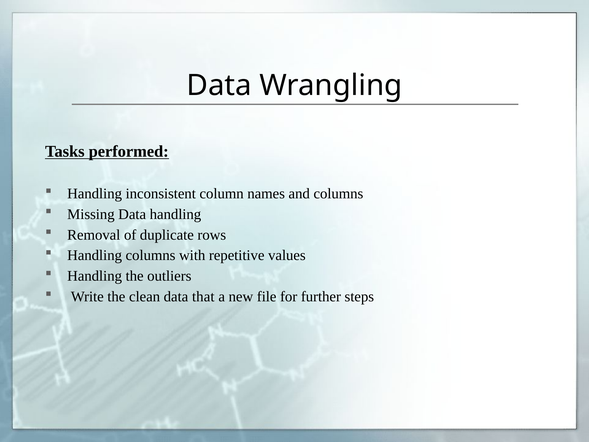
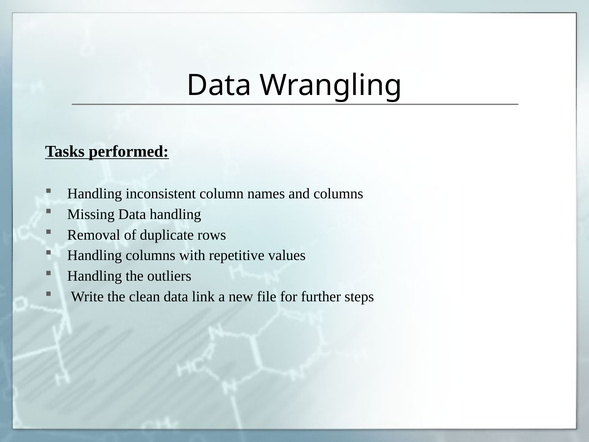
that: that -> link
